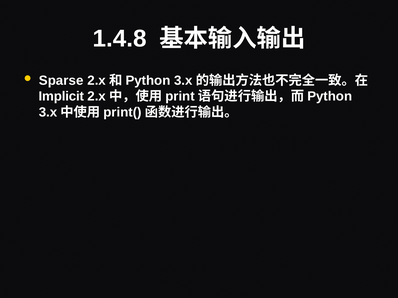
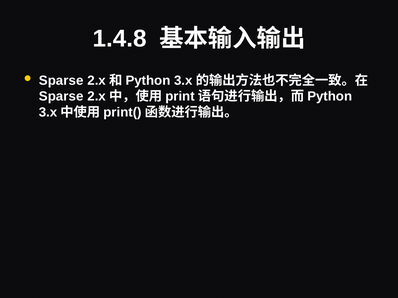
Implicit at (61, 96): Implicit -> Sparse
